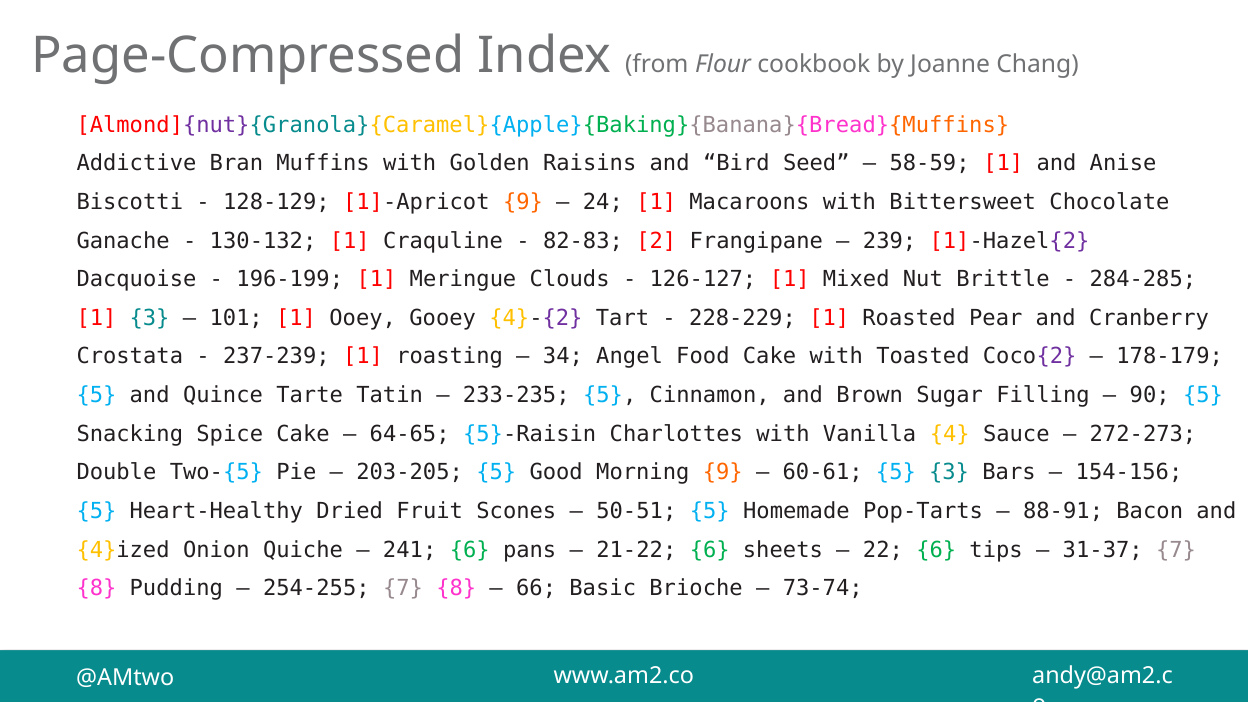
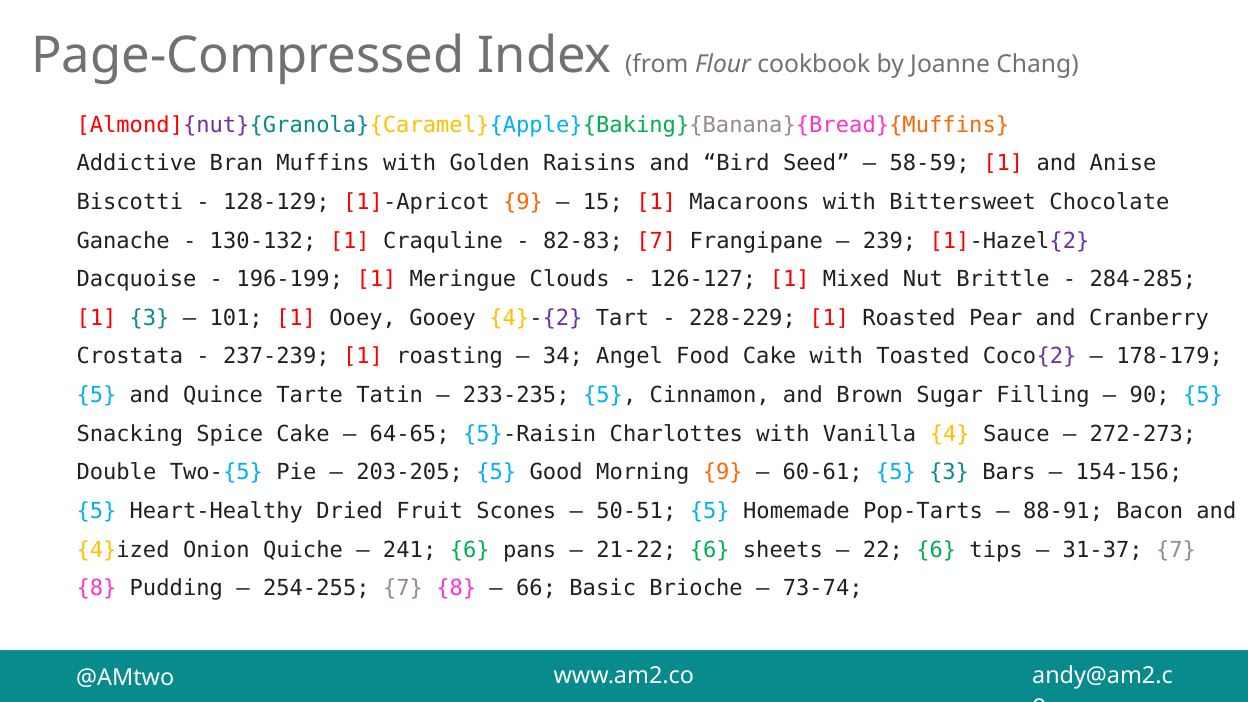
24: 24 -> 15
82-83 2: 2 -> 7
